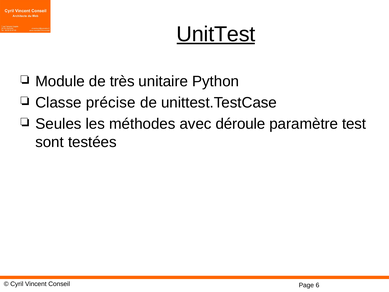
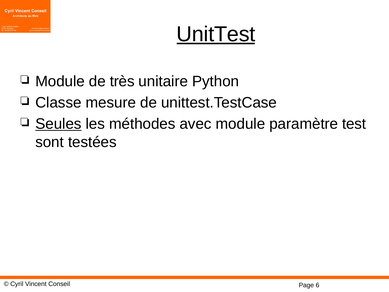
précise: précise -> mesure
Seules underline: none -> present
avec déroule: déroule -> module
